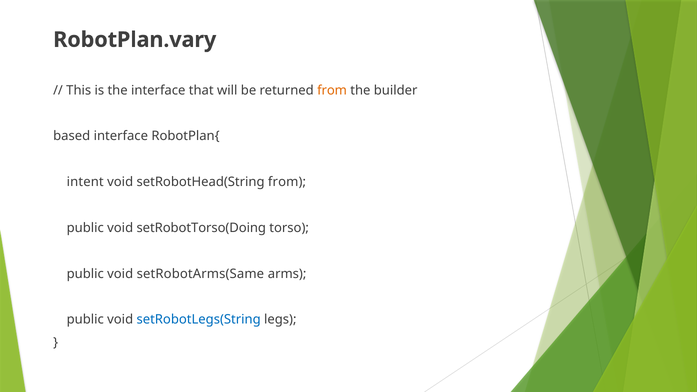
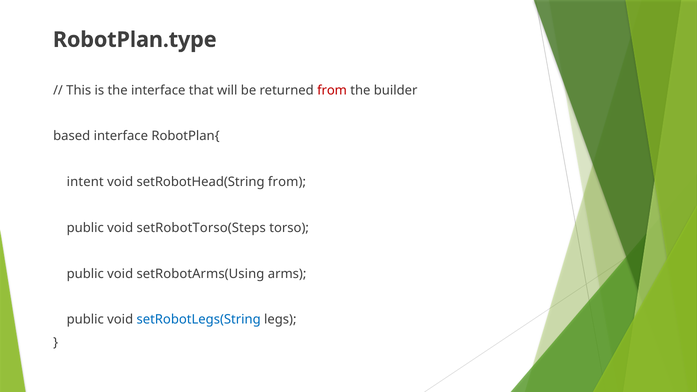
RobotPlan.vary: RobotPlan.vary -> RobotPlan.type
from at (332, 90) colour: orange -> red
setRobotTorso(Doing: setRobotTorso(Doing -> setRobotTorso(Steps
setRobotArms(Same: setRobotArms(Same -> setRobotArms(Using
